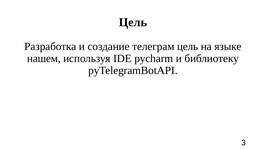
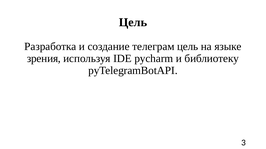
нашем: нашем -> зрения
